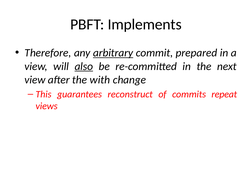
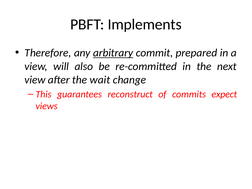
also underline: present -> none
with: with -> wait
repeat: repeat -> expect
